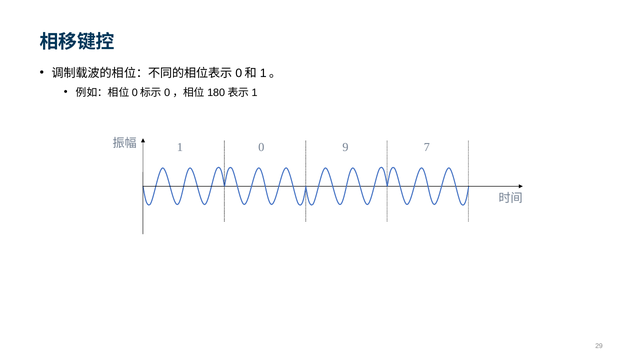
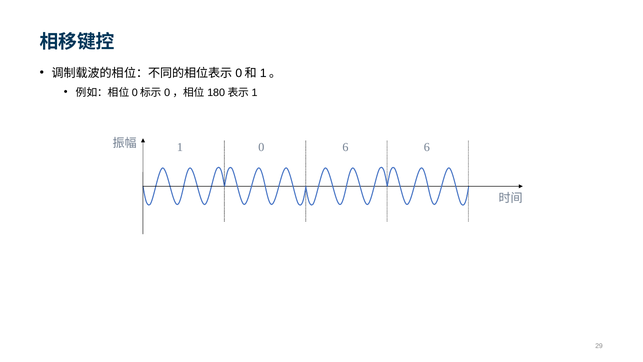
0 9: 9 -> 6
1 7: 7 -> 6
